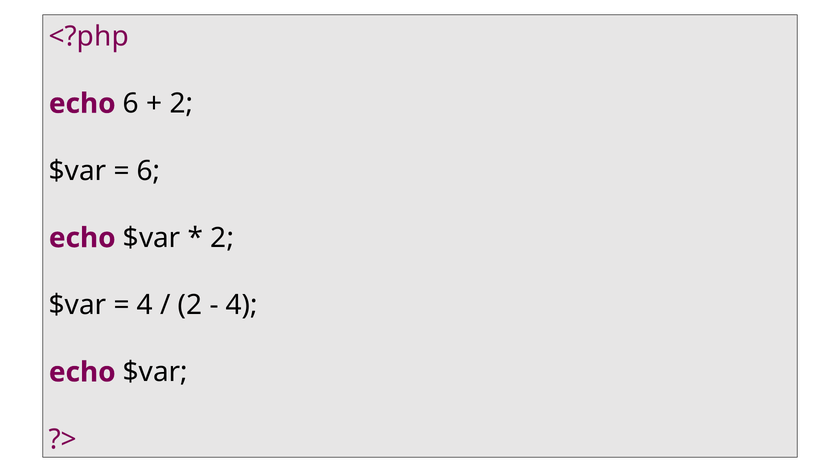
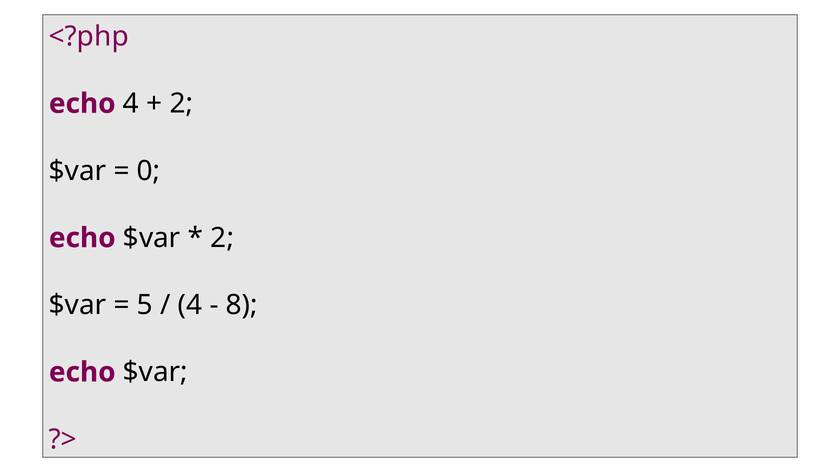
echo 6: 6 -> 4
6 at (149, 171): 6 -> 0
4 at (145, 305): 4 -> 5
2 at (190, 305): 2 -> 4
4 at (242, 305): 4 -> 8
